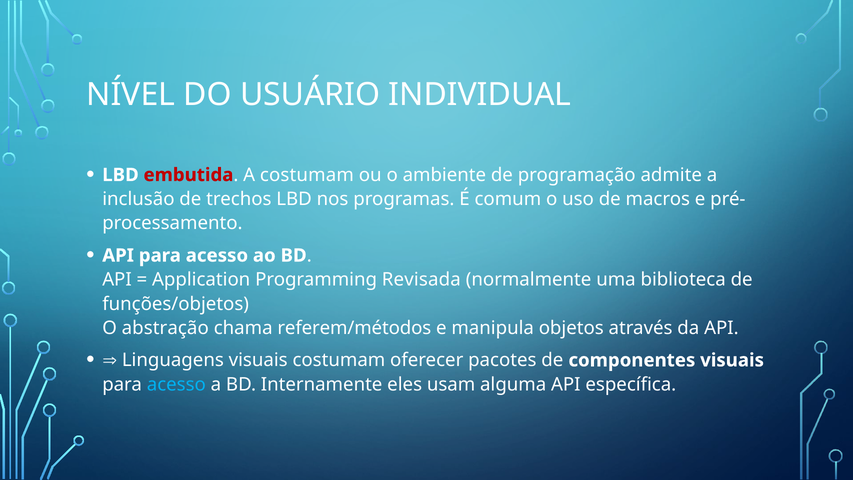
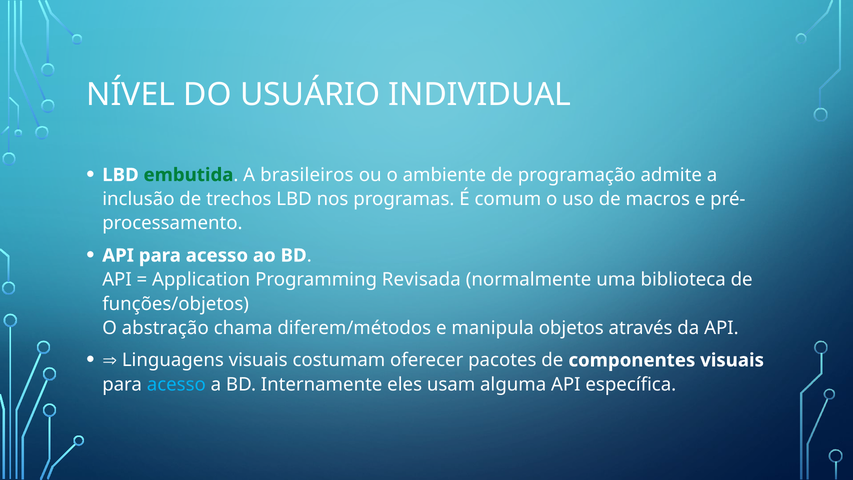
embutida colour: red -> green
A costumam: costumam -> brasileiros
referem/métodos: referem/métodos -> diferem/métodos
